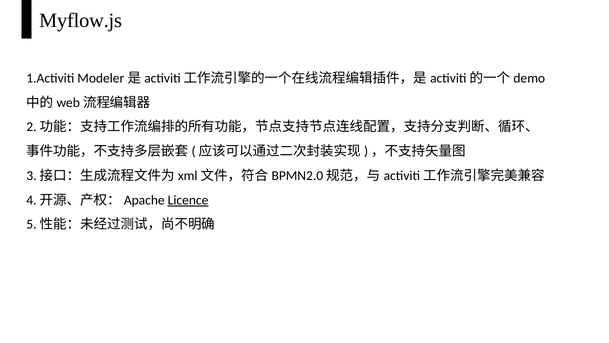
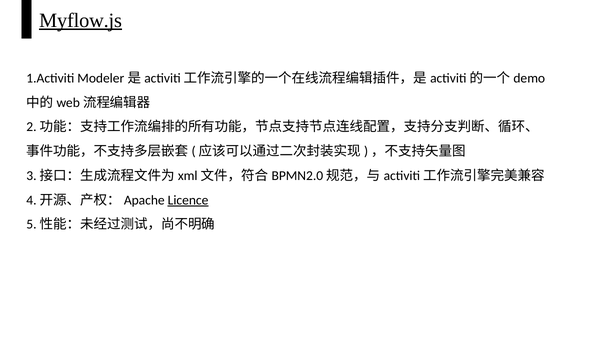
Myflow.js underline: none -> present
